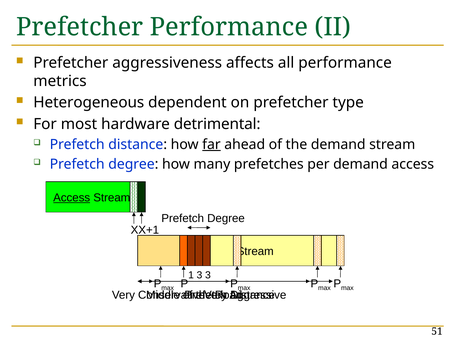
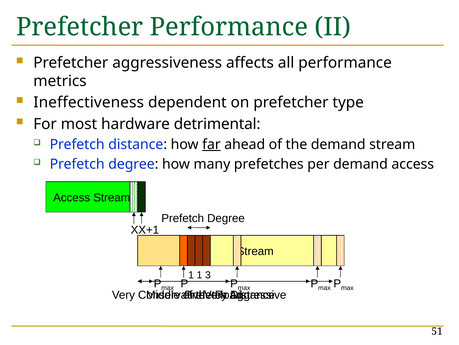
Heterogeneous: Heterogeneous -> Ineffectiveness
Access at (72, 197) underline: present -> none
1 3: 3 -> 1
